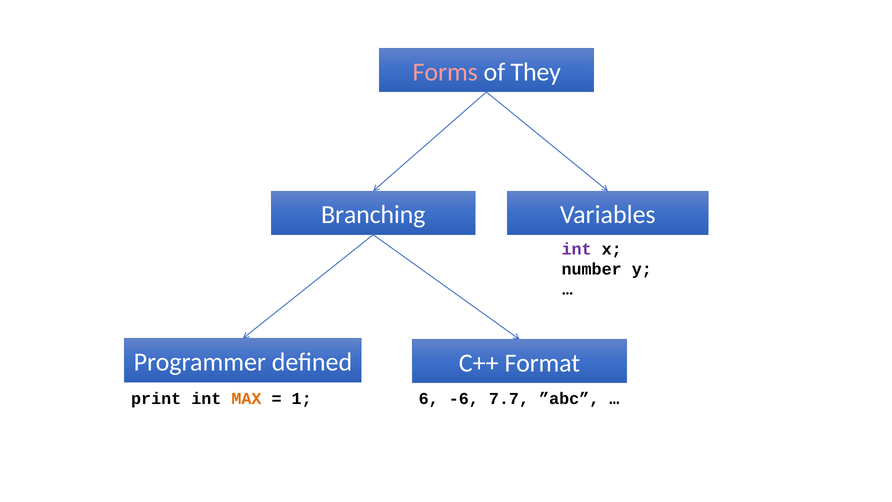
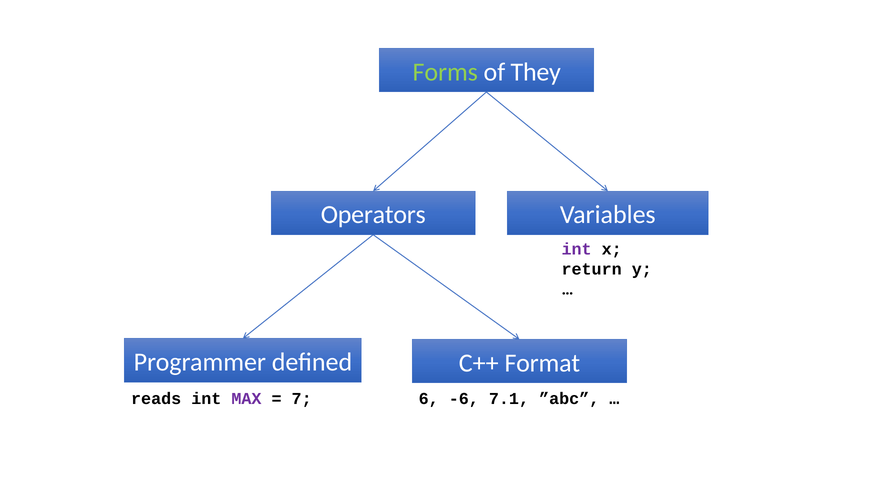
Forms colour: pink -> light green
Branching: Branching -> Operators
number: number -> return
print: print -> reads
MAX colour: orange -> purple
1: 1 -> 7
7.7: 7.7 -> 7.1
